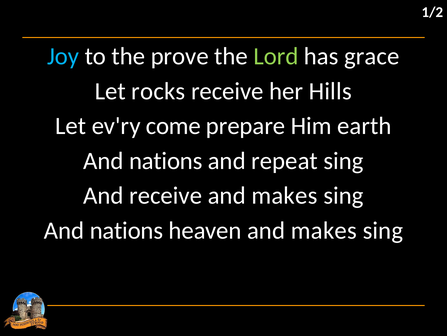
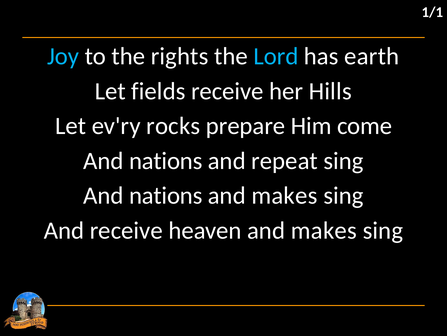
1/2: 1/2 -> 1/1
prove: prove -> rights
Lord colour: light green -> light blue
grace: grace -> earth
rocks: rocks -> fields
come: come -> rocks
earth: earth -> come
receive at (166, 195): receive -> nations
nations at (126, 230): nations -> receive
